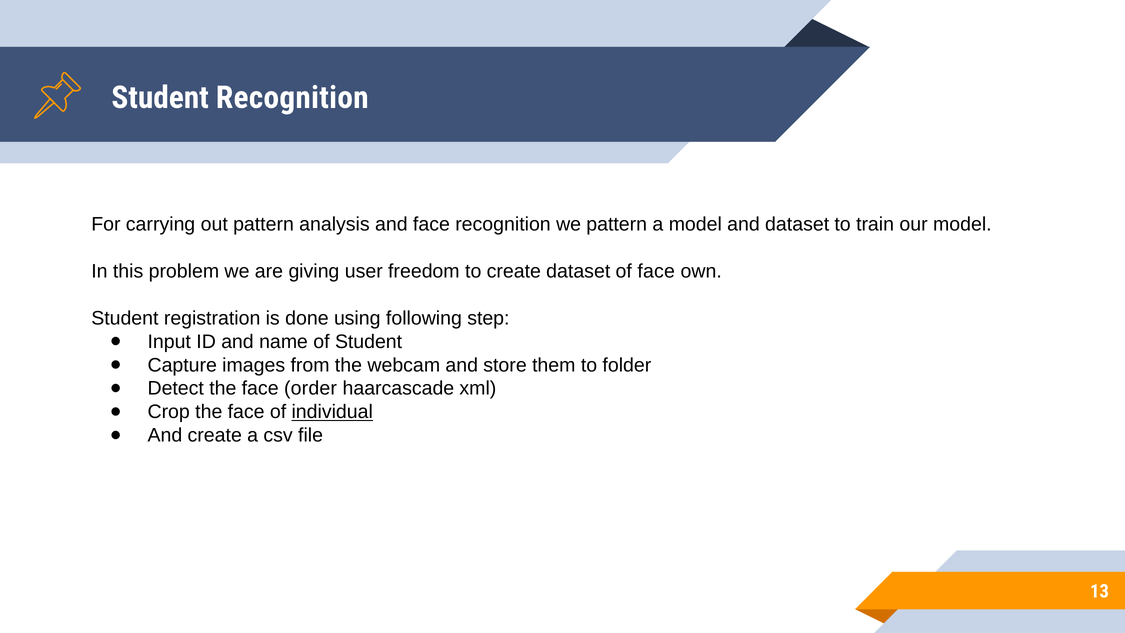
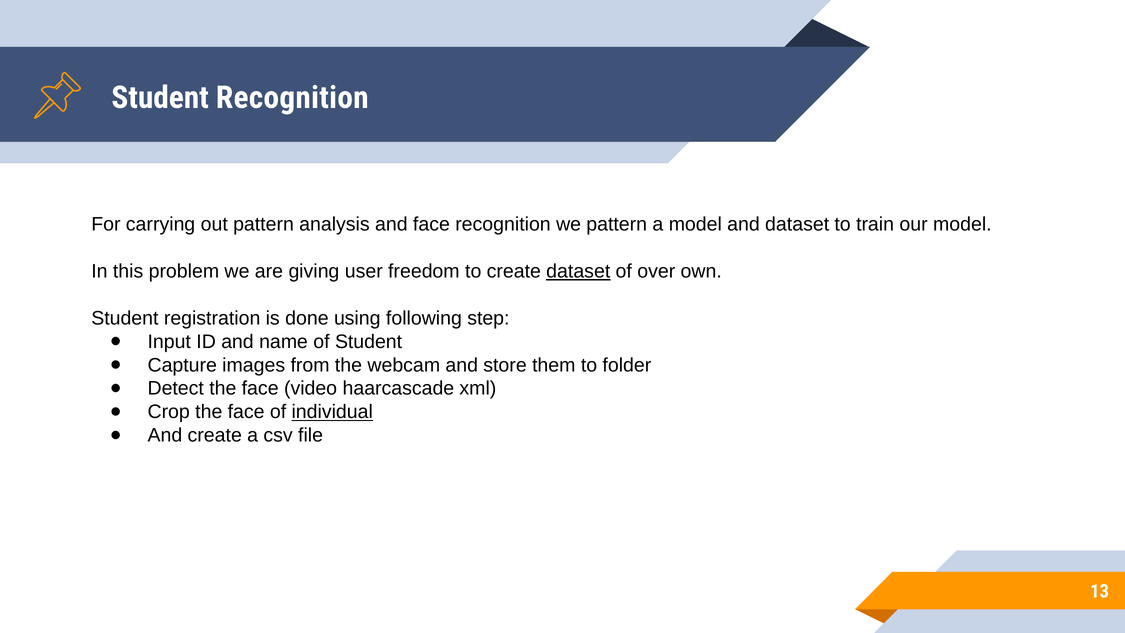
dataset at (578, 271) underline: none -> present
of face: face -> over
order: order -> video
